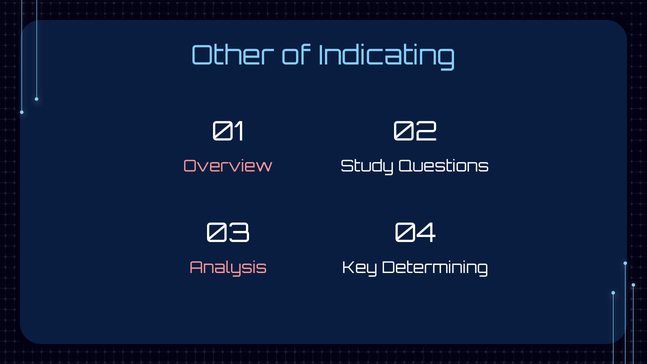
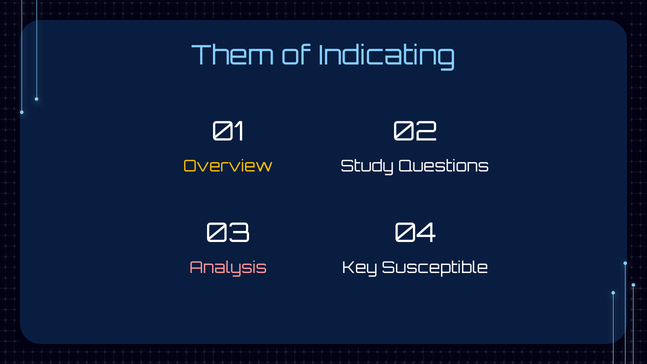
Other: Other -> Them
Overview colour: pink -> yellow
Determining: Determining -> Susceptible
